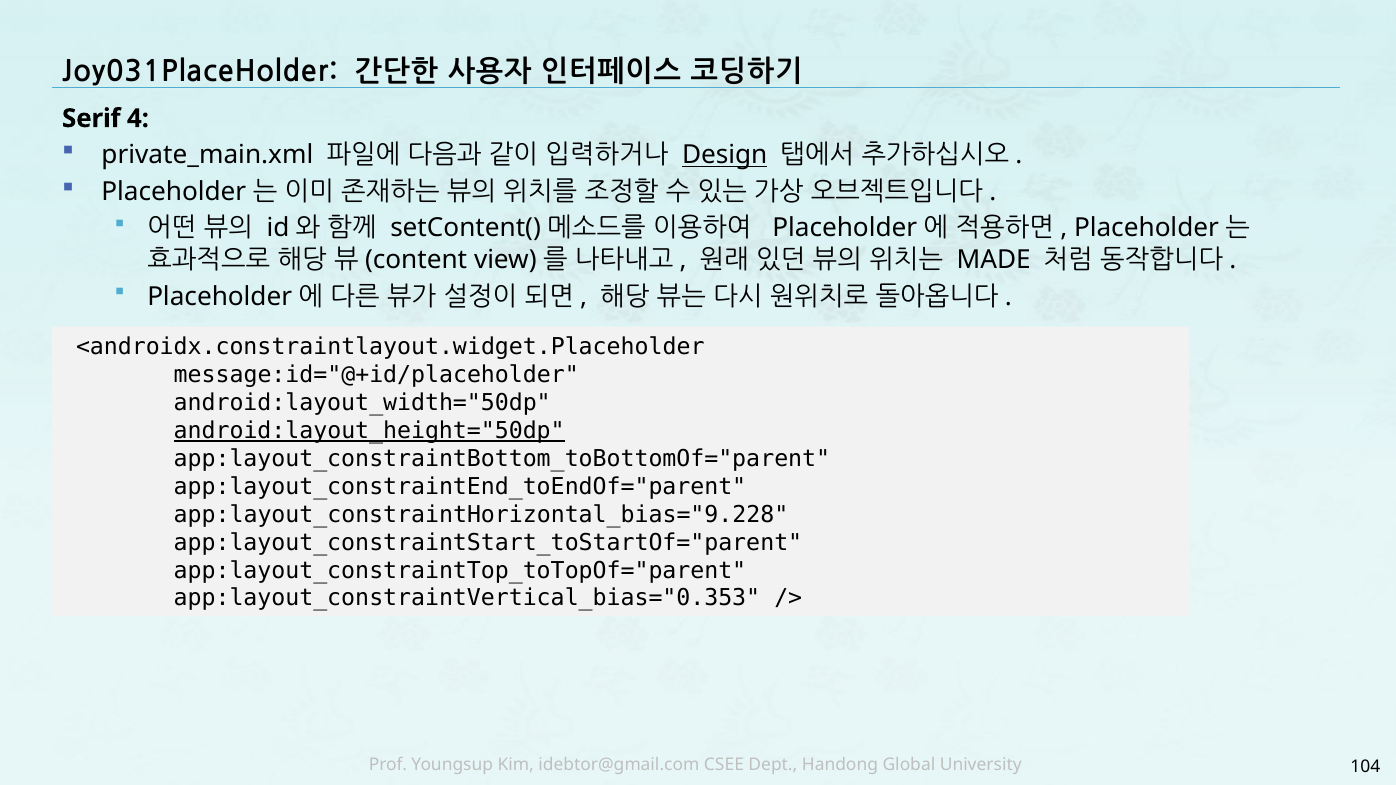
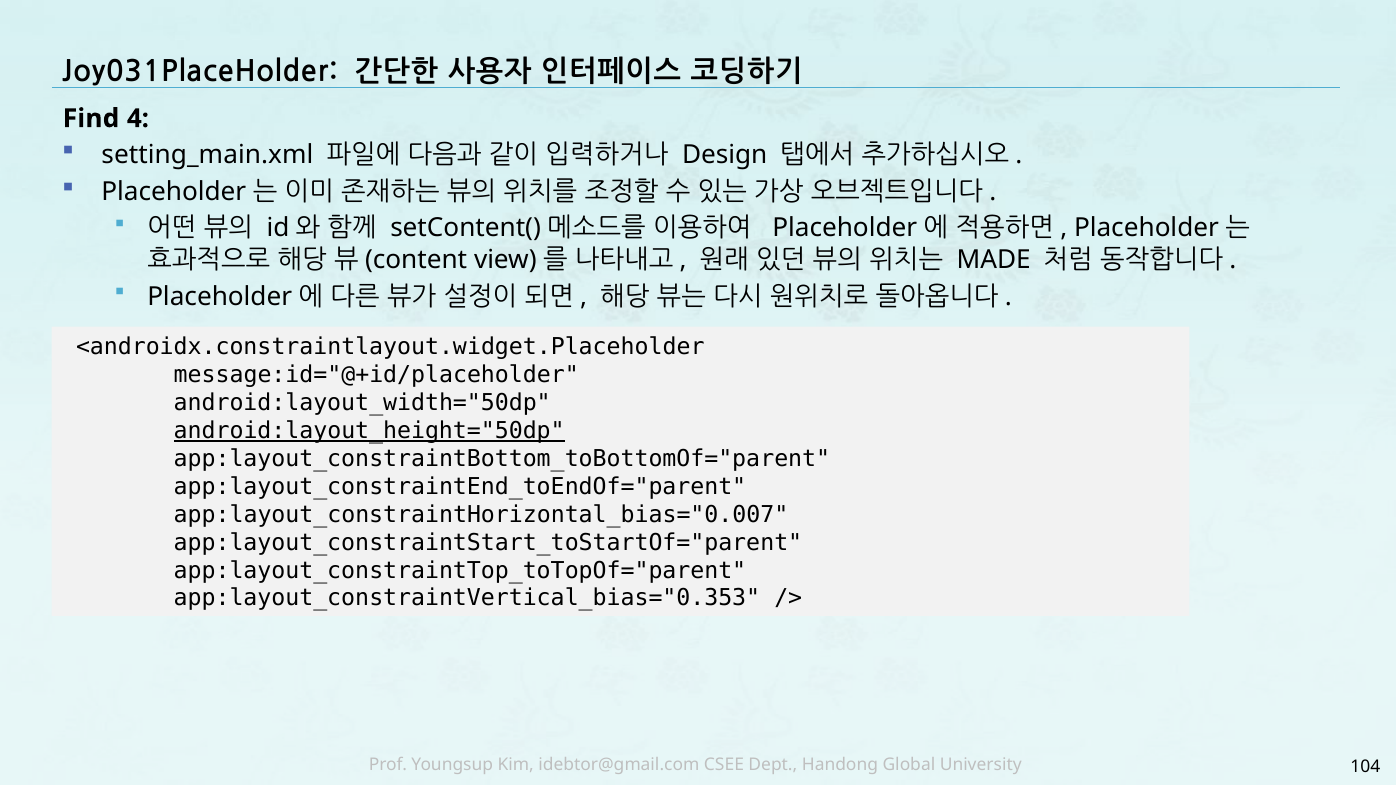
Serif: Serif -> Find
private_main.xml: private_main.xml -> setting_main.xml
Design underline: present -> none
app:layout_constraintHorizontal_bias="9.228: app:layout_constraintHorizontal_bias="9.228 -> app:layout_constraintHorizontal_bias="0.007
